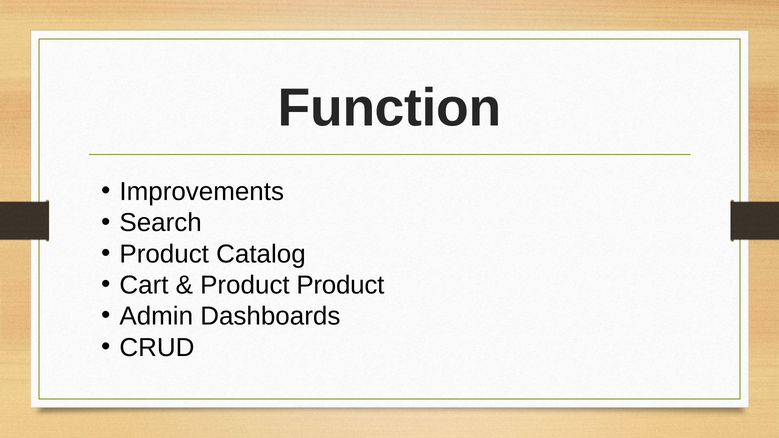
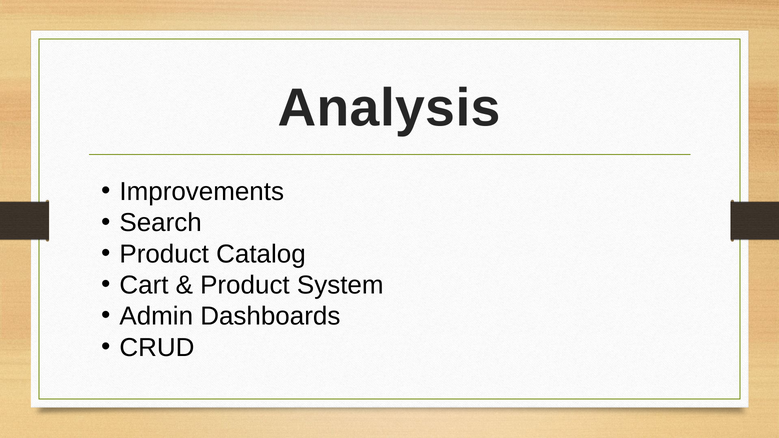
Function: Function -> Analysis
Product Product: Product -> System
